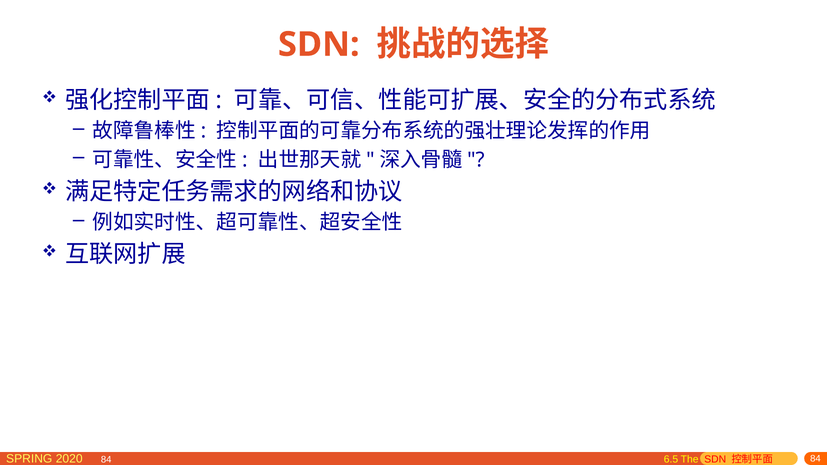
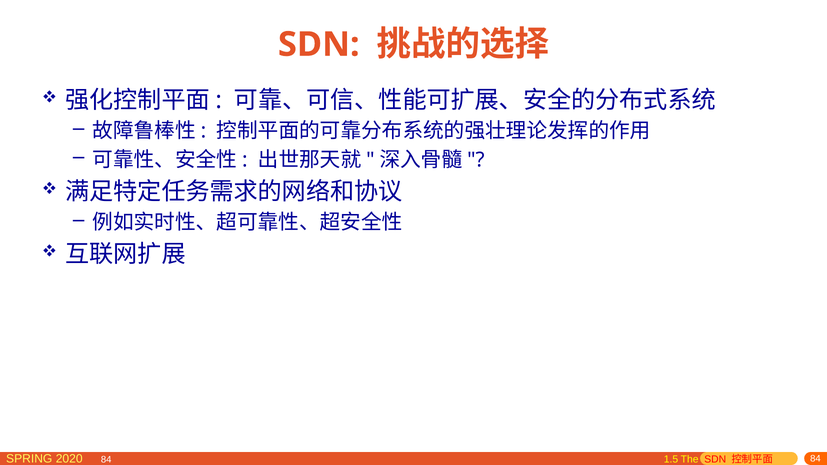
6.5: 6.5 -> 1.5
